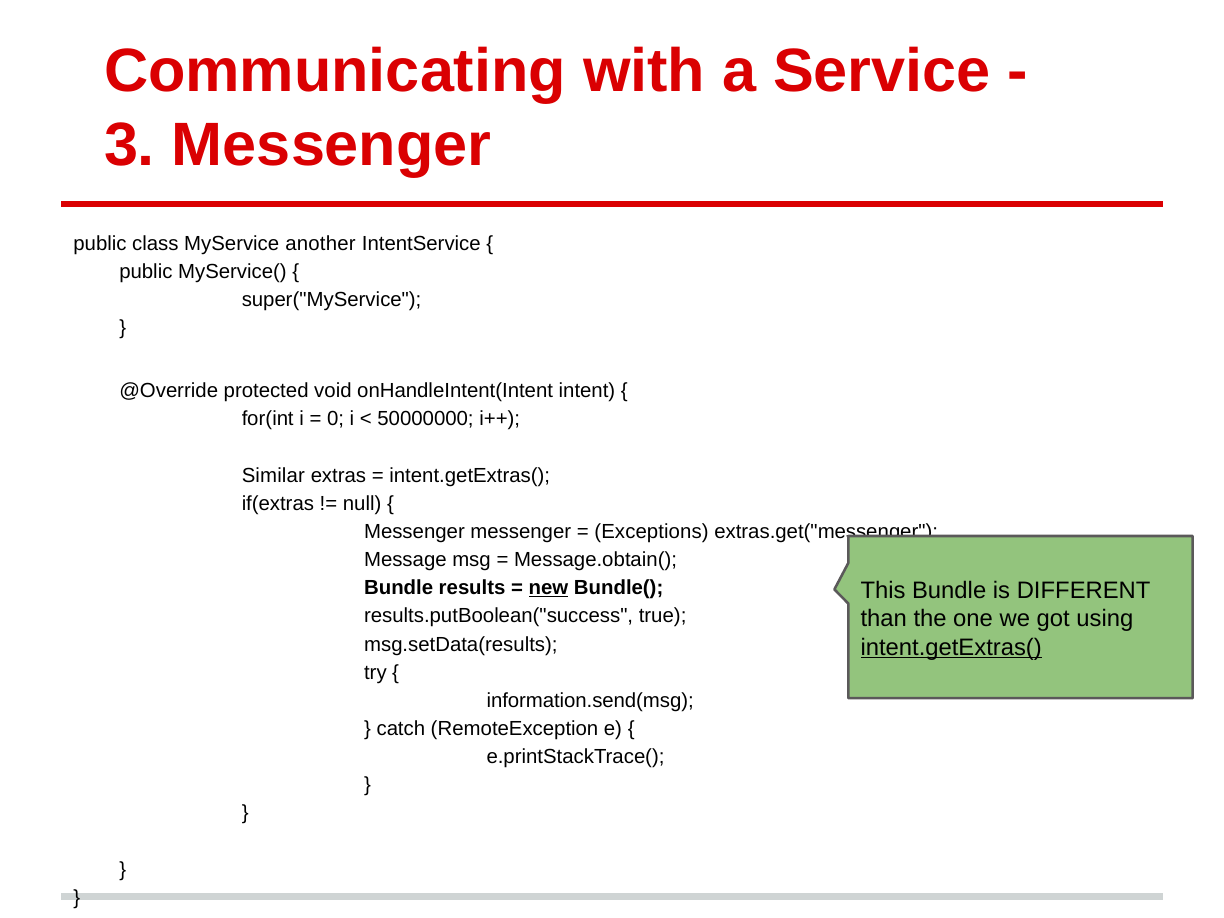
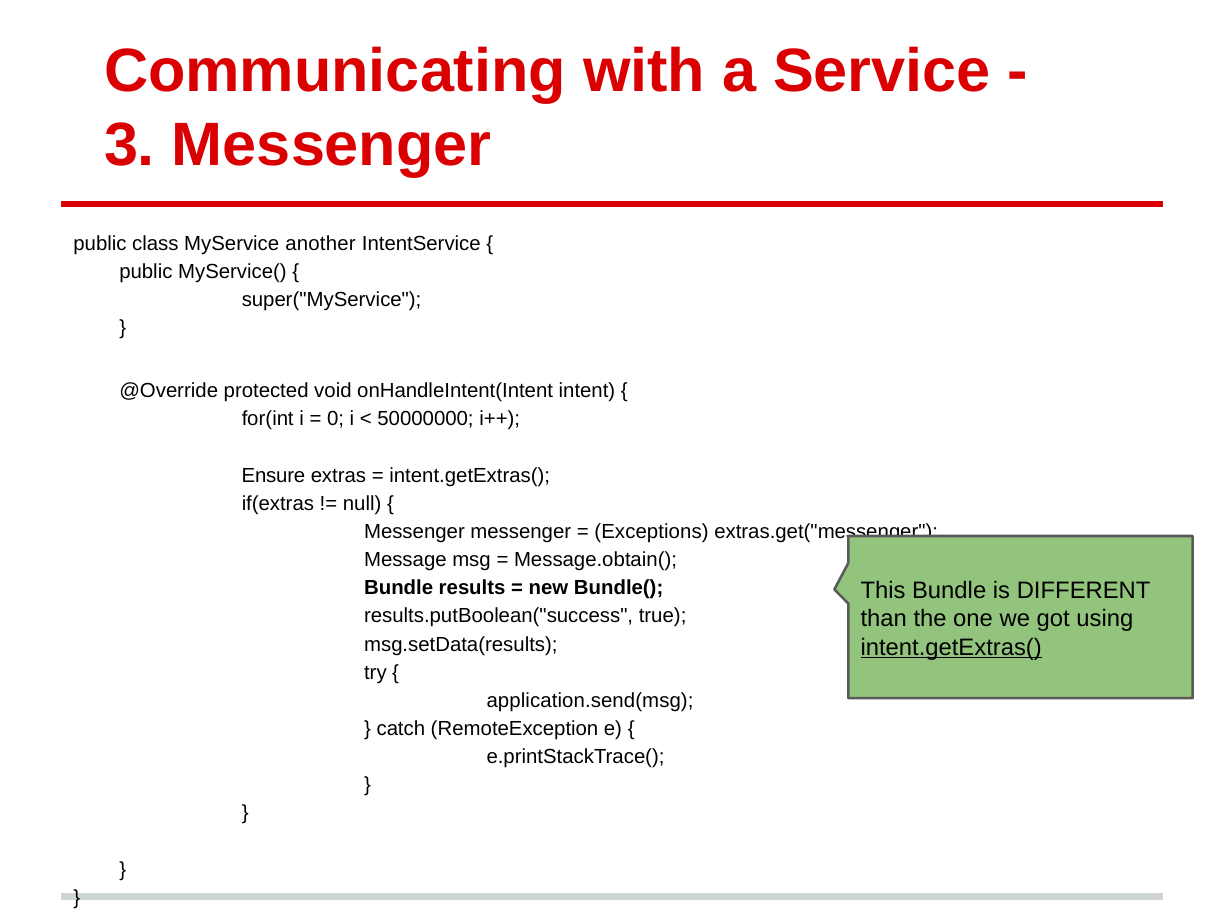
Similar: Similar -> Ensure
new underline: present -> none
information.send(msg: information.send(msg -> application.send(msg
